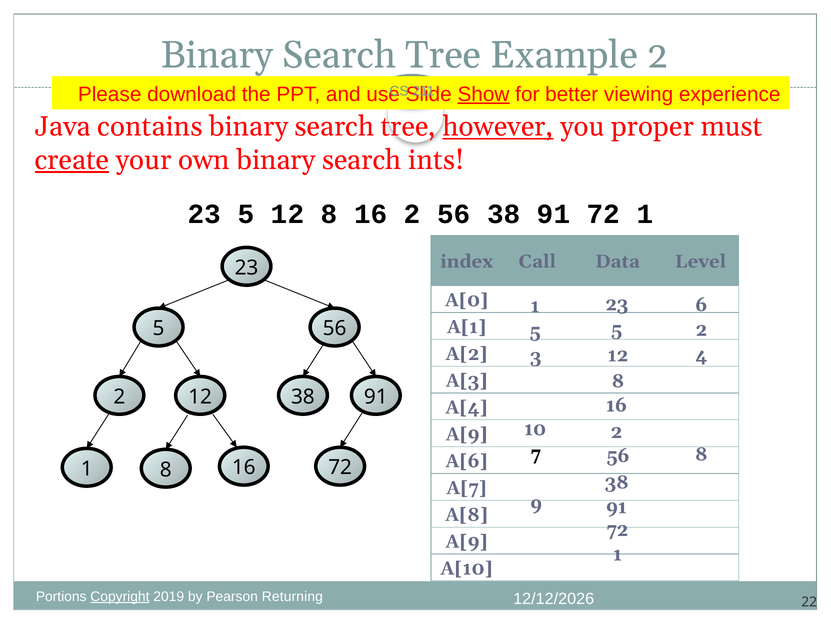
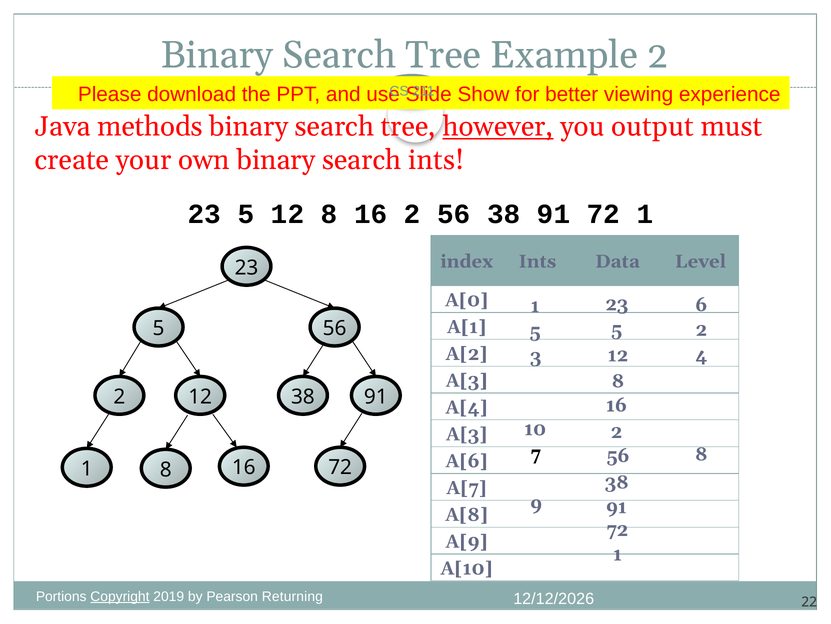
Show underline: present -> none
contains: contains -> methods
proper: proper -> output
create underline: present -> none
index Call: Call -> Ints
A[9 at (467, 434): A[9 -> A[3
